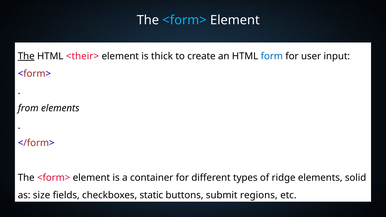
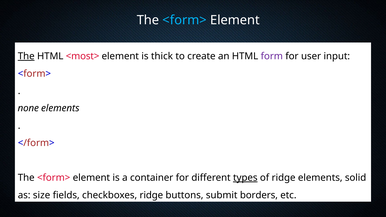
<their>: <their> -> <most>
form colour: blue -> purple
from: from -> none
types underline: none -> present
checkboxes static: static -> ridge
regions: regions -> borders
